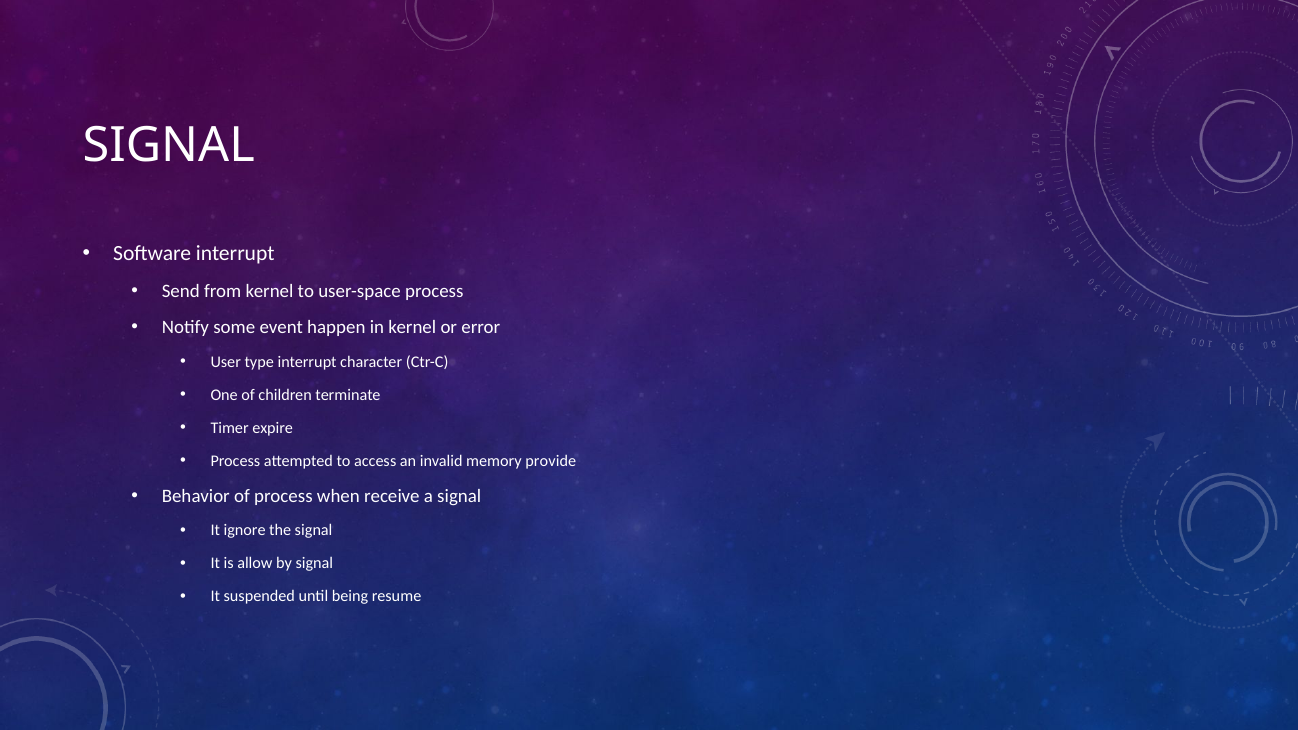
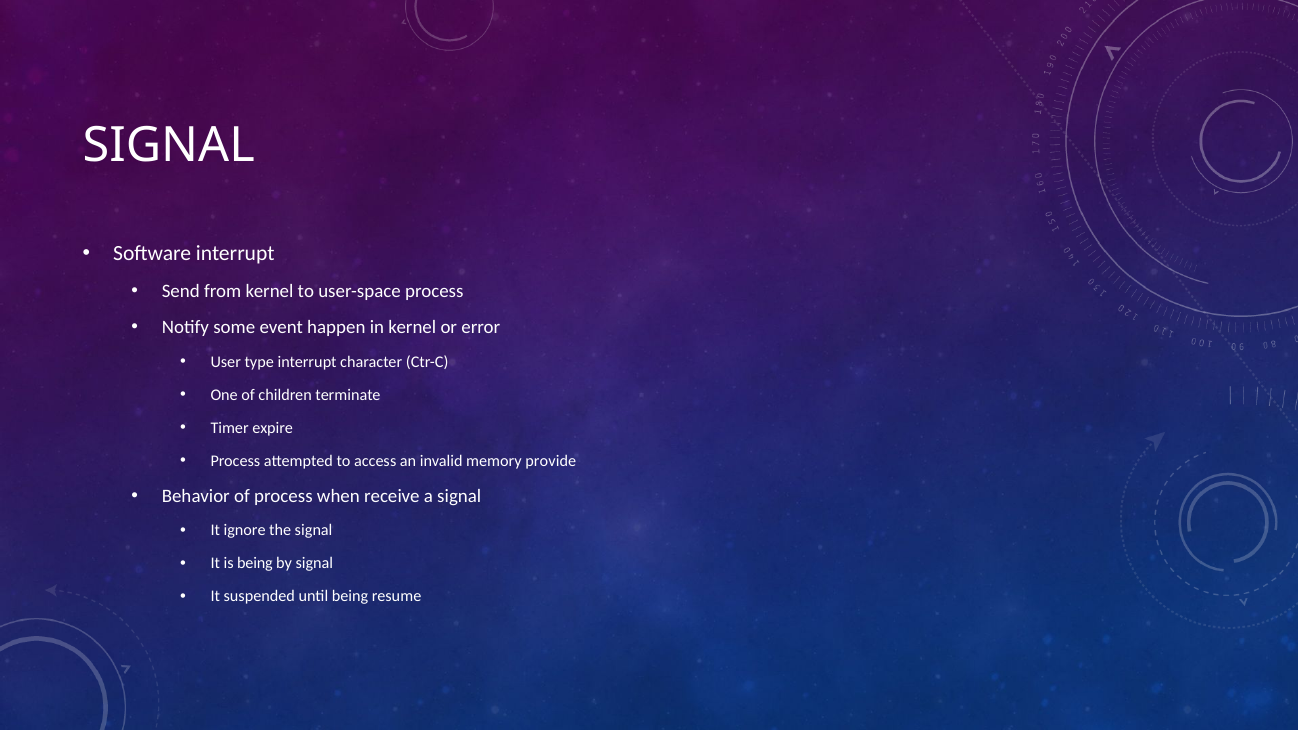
is allow: allow -> being
